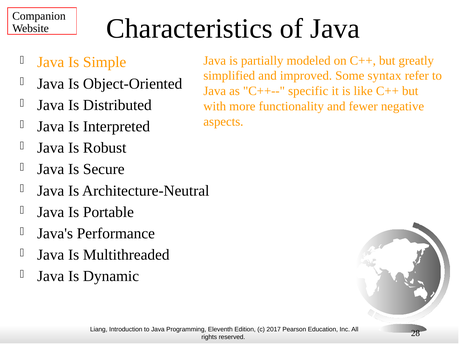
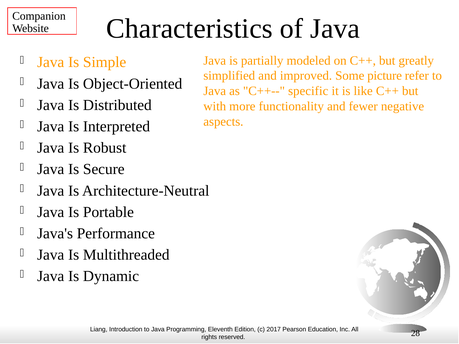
syntax: syntax -> picture
